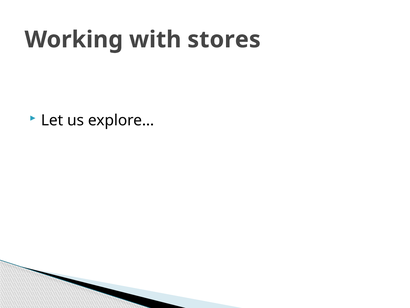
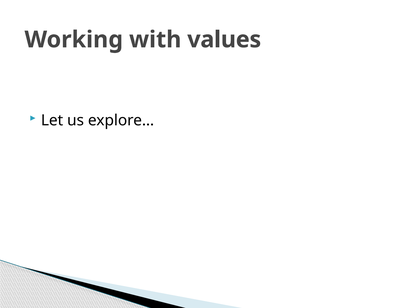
stores: stores -> values
